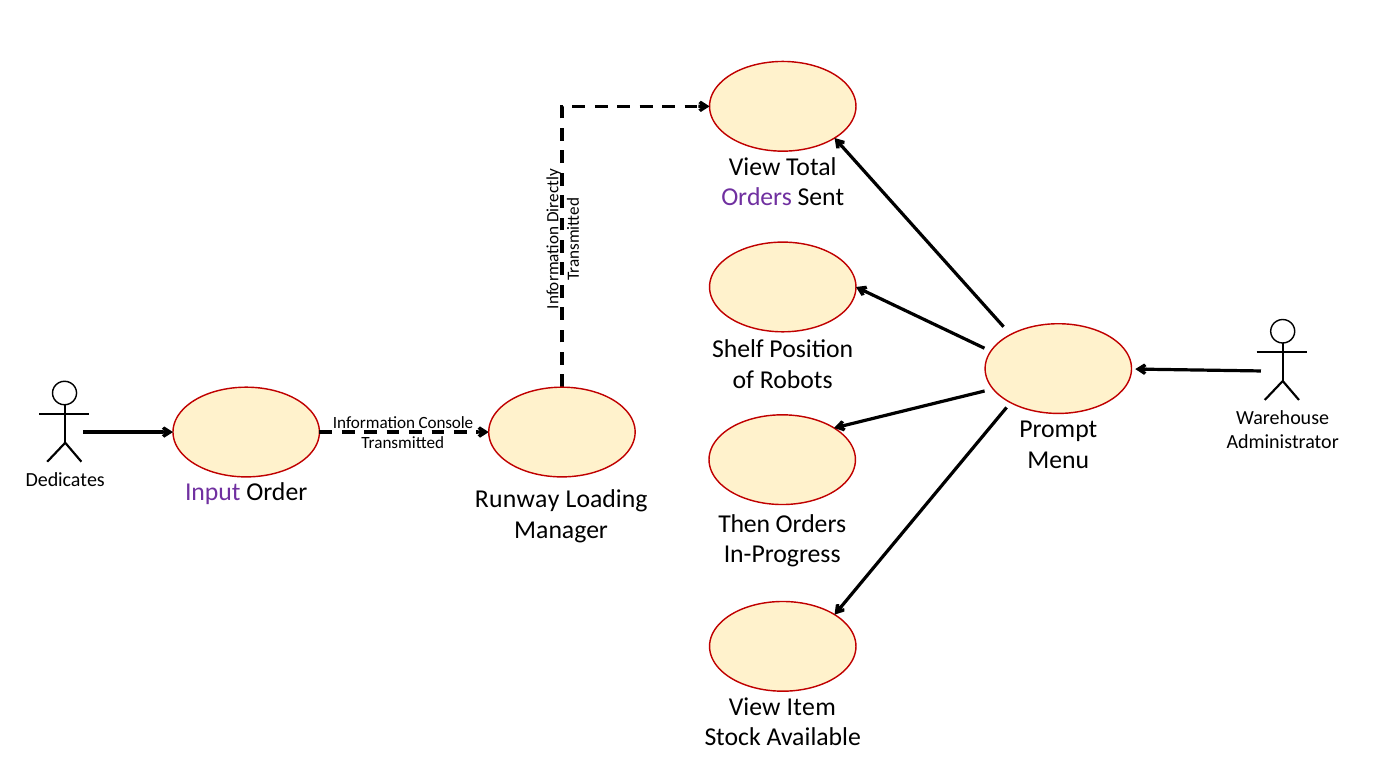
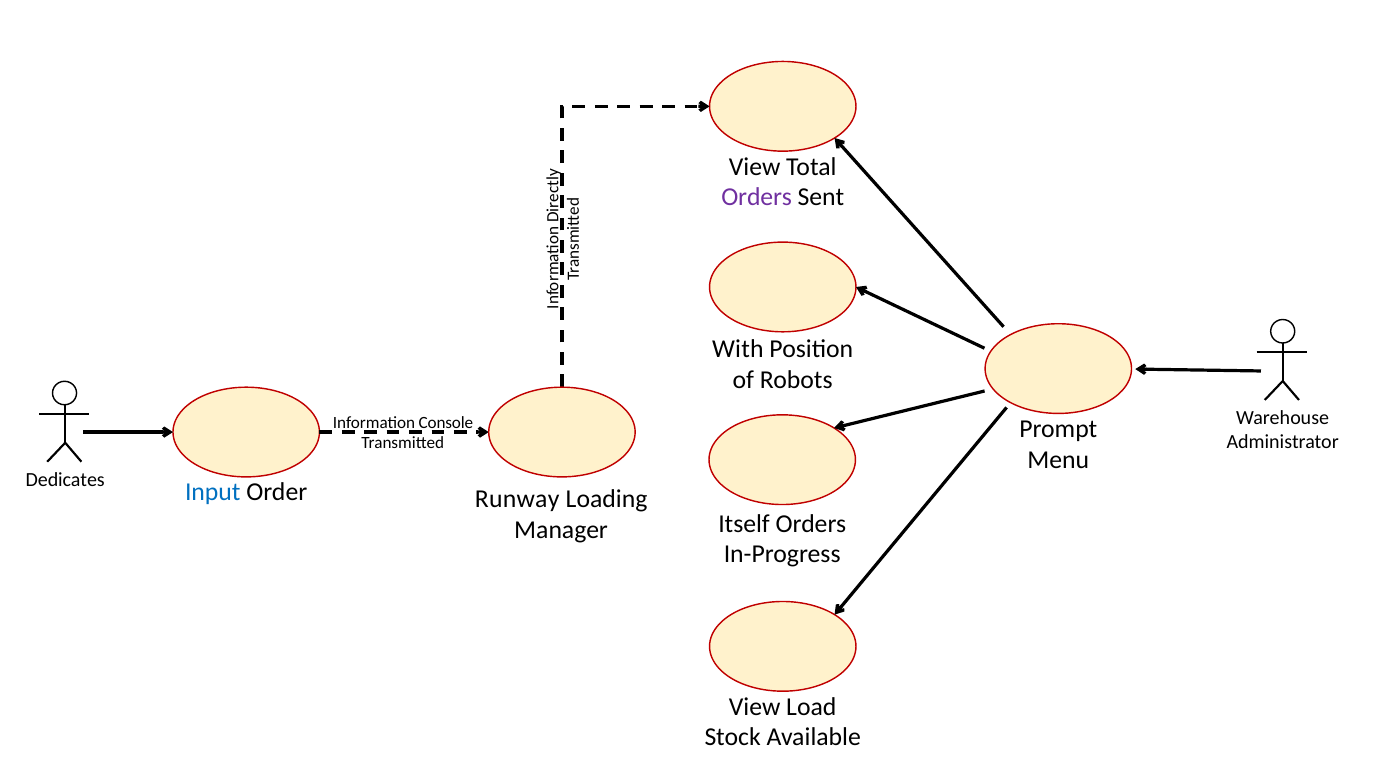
Shelf: Shelf -> With
Input colour: purple -> blue
Then: Then -> Itself
Item: Item -> Load
